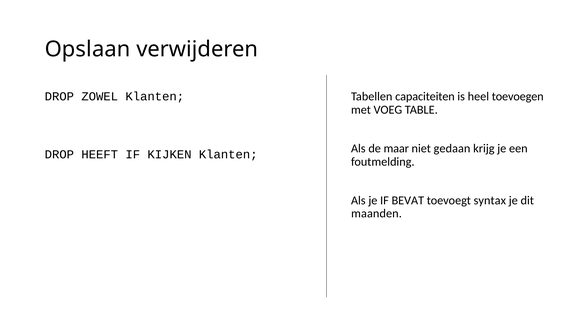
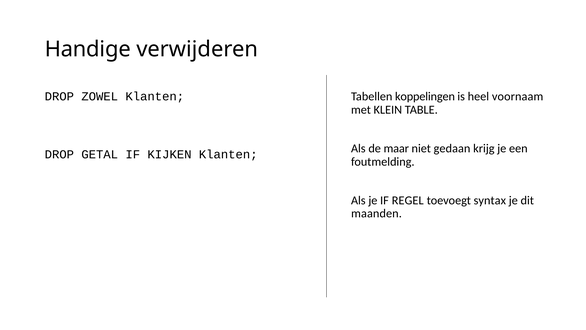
Opslaan: Opslaan -> Handige
capaciteiten: capaciteiten -> koppelingen
toevoegen: toevoegen -> voornaam
VOEG: VOEG -> KLEIN
HEEFT: HEEFT -> GETAL
BEVAT: BEVAT -> REGEL
